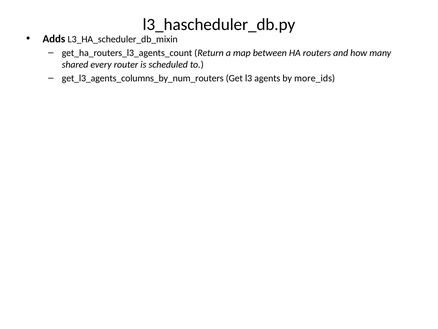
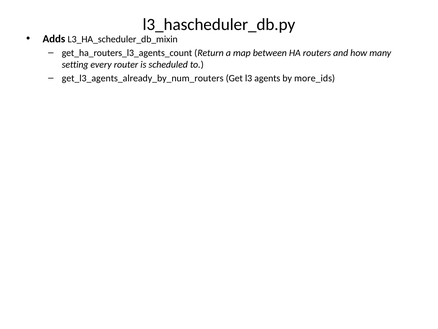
shared: shared -> setting
get_l3_agents_columns_by_num_routers: get_l3_agents_columns_by_num_routers -> get_l3_agents_already_by_num_routers
